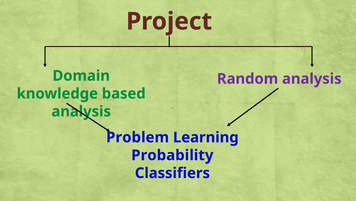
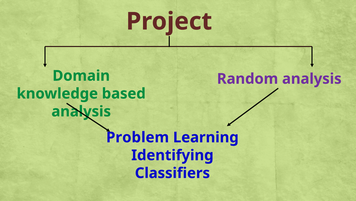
Probability: Probability -> Identifying
